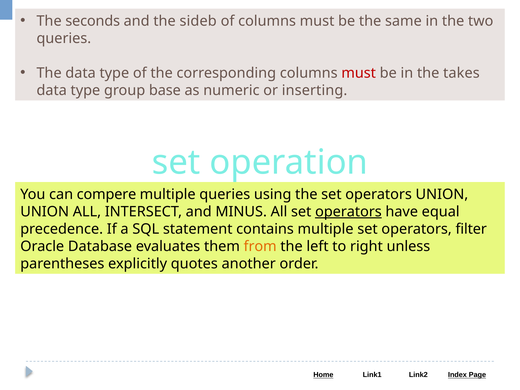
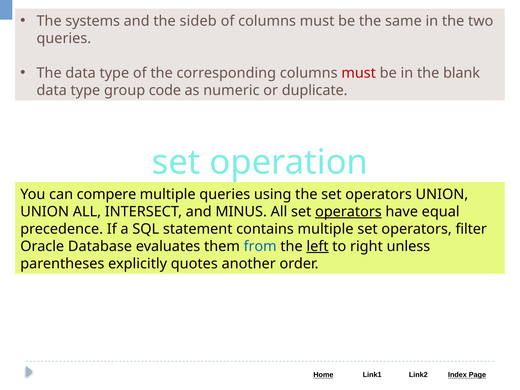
seconds: seconds -> systems
takes: takes -> blank
base: base -> code
inserting: inserting -> duplicate
from colour: orange -> blue
left underline: none -> present
